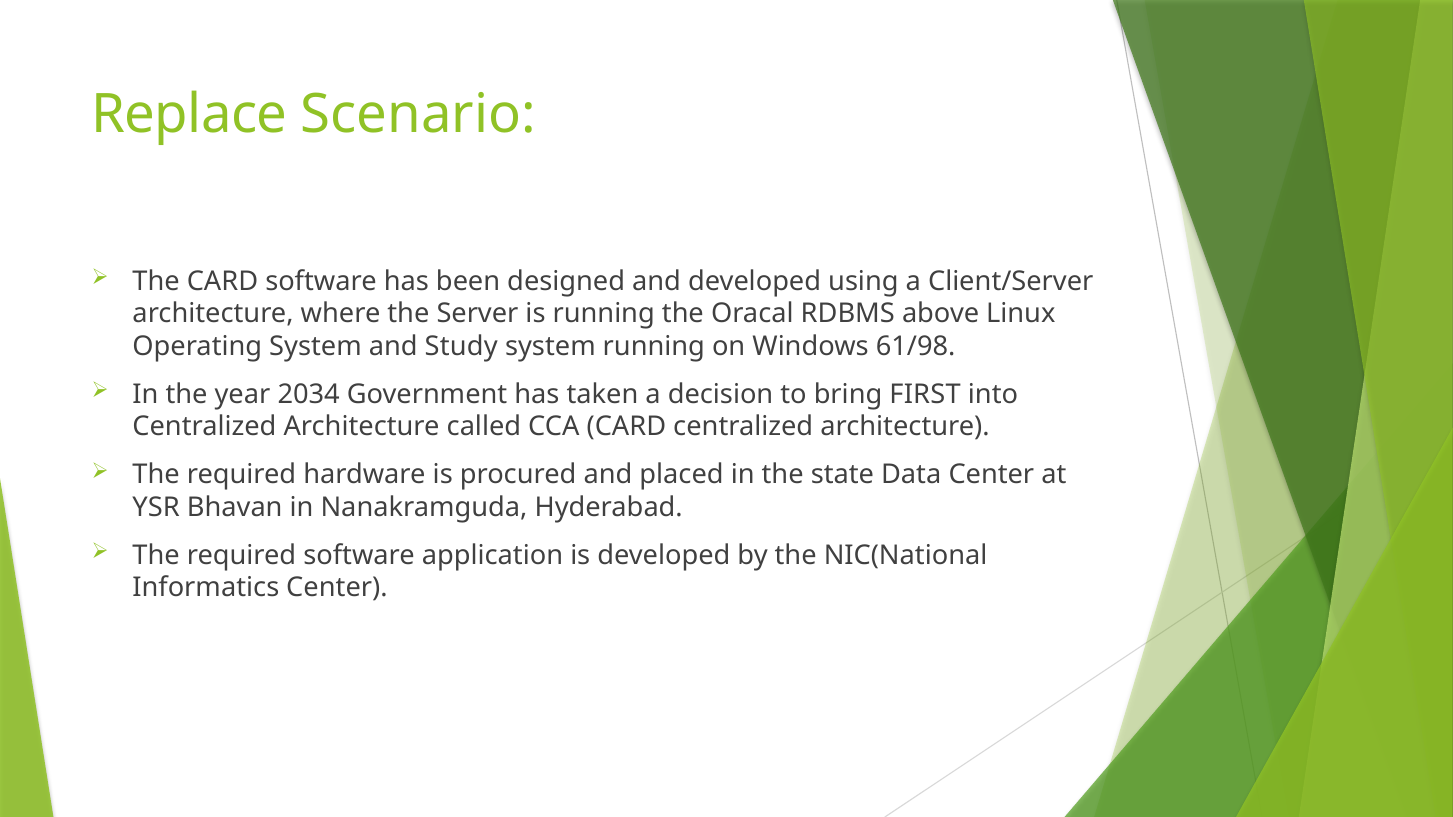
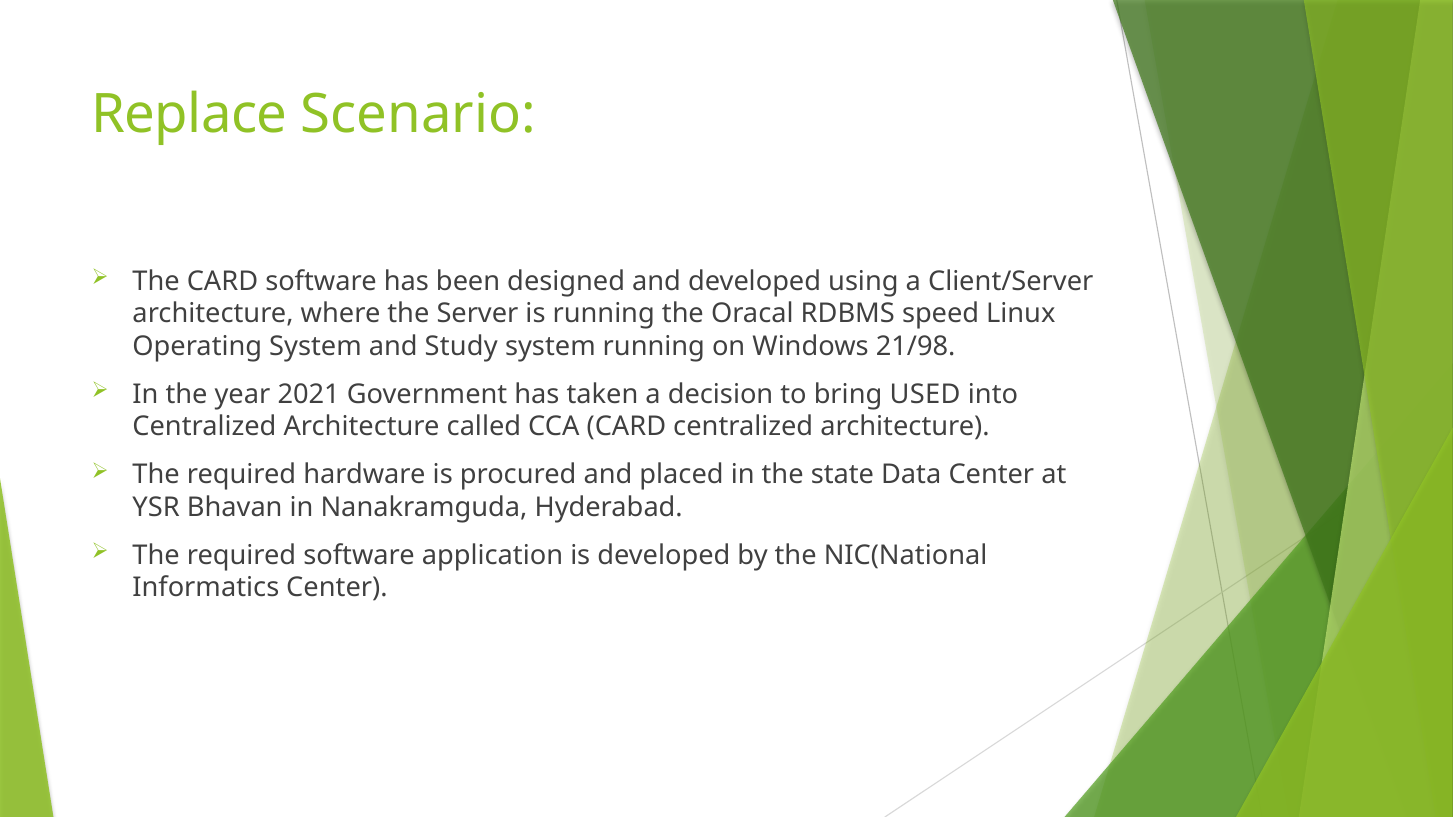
above: above -> speed
61/98: 61/98 -> 21/98
2034: 2034 -> 2021
FIRST: FIRST -> USED
